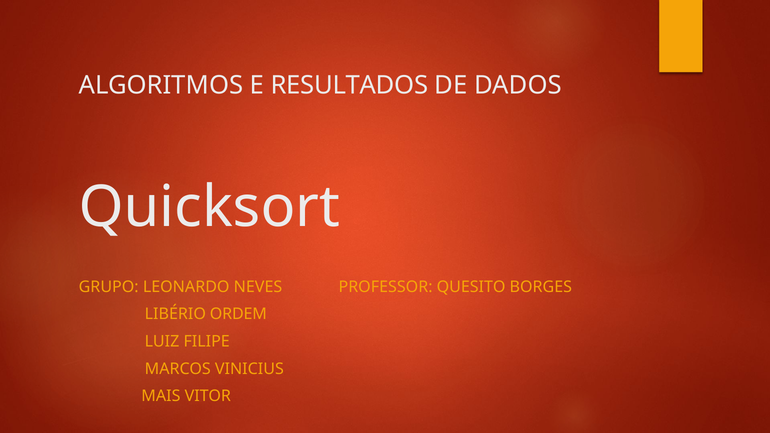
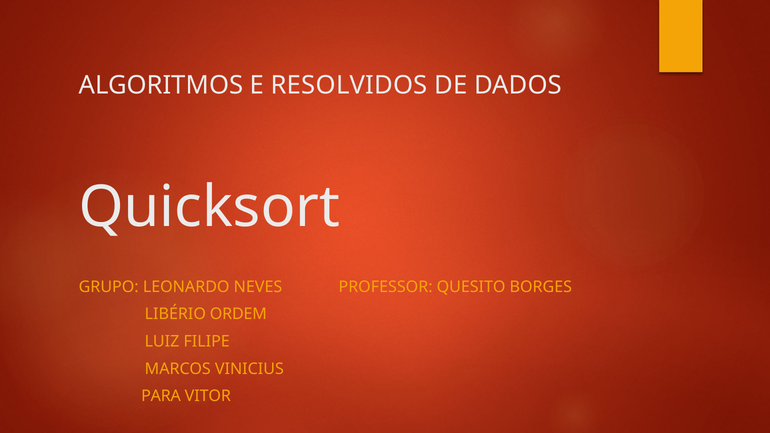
RESULTADOS: RESULTADOS -> RESOLVIDOS
MAIS: MAIS -> PARA
